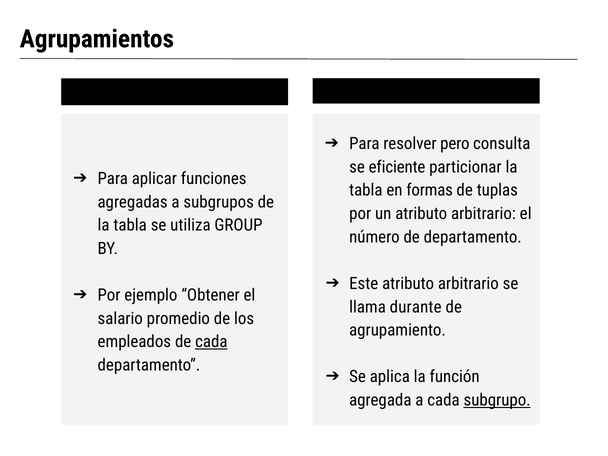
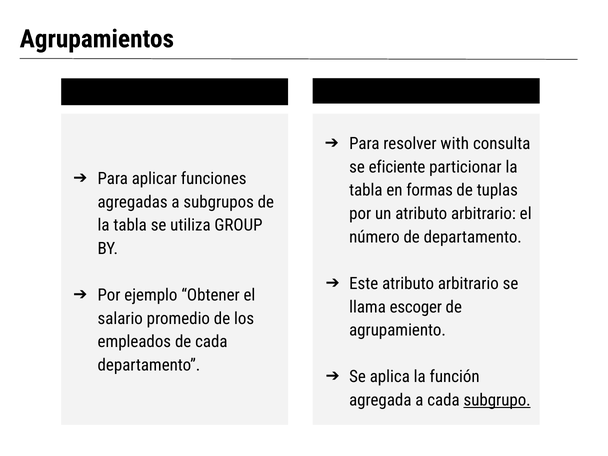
pero: pero -> with
durante: durante -> escoger
cada at (211, 342) underline: present -> none
